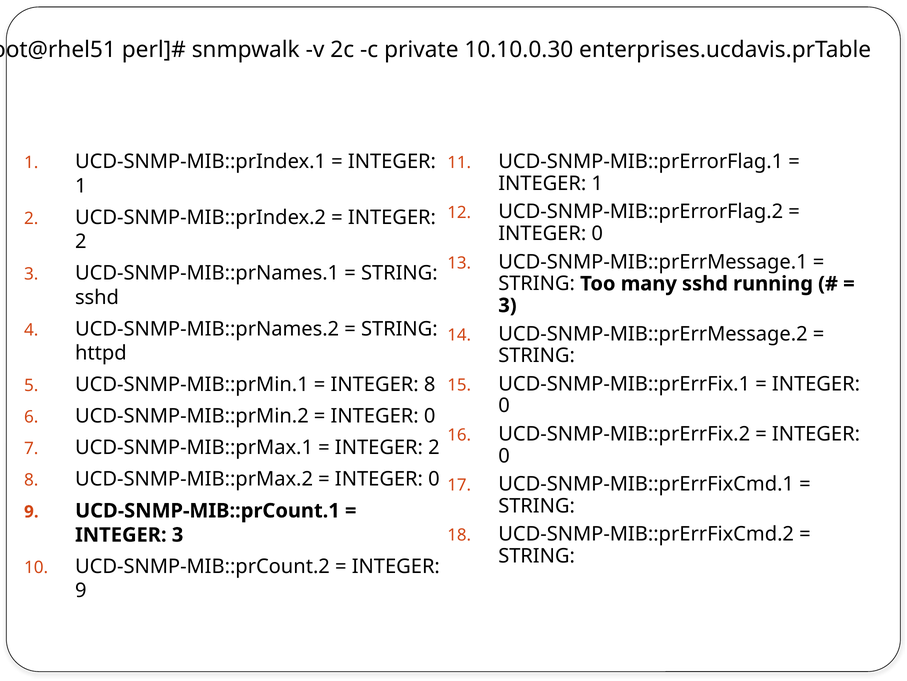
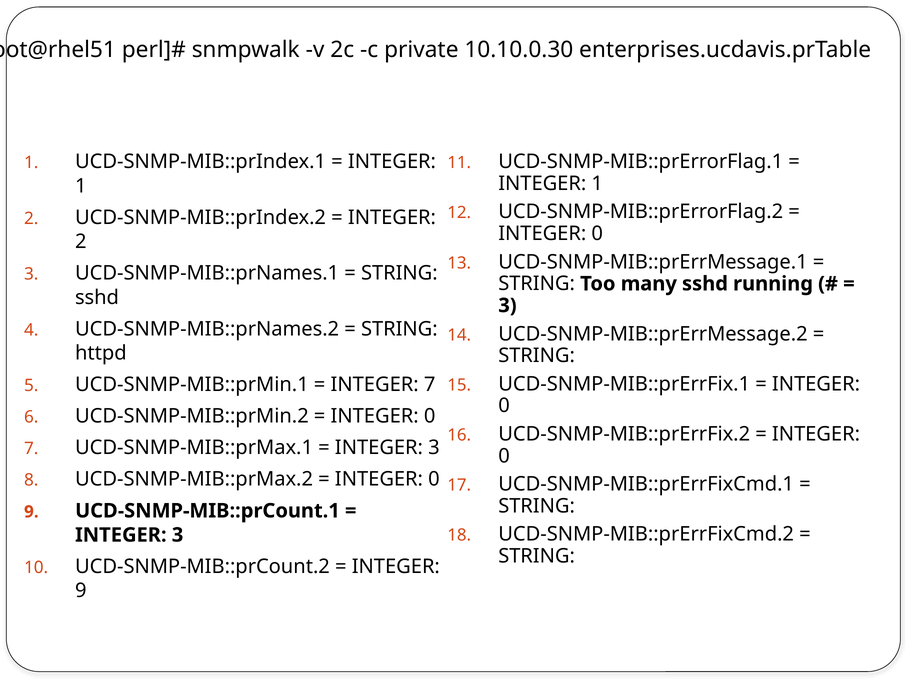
INTEGER 8: 8 -> 7
2 at (434, 447): 2 -> 3
